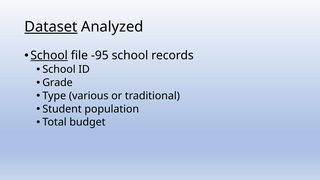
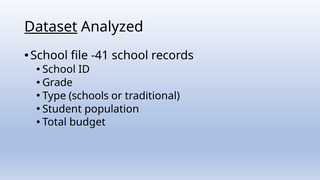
School at (49, 56) underline: present -> none
-95: -95 -> -41
various: various -> schools
